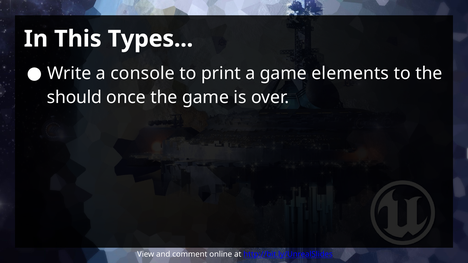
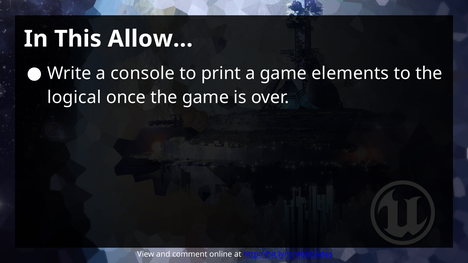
Types: Types -> Allow
should: should -> logical
